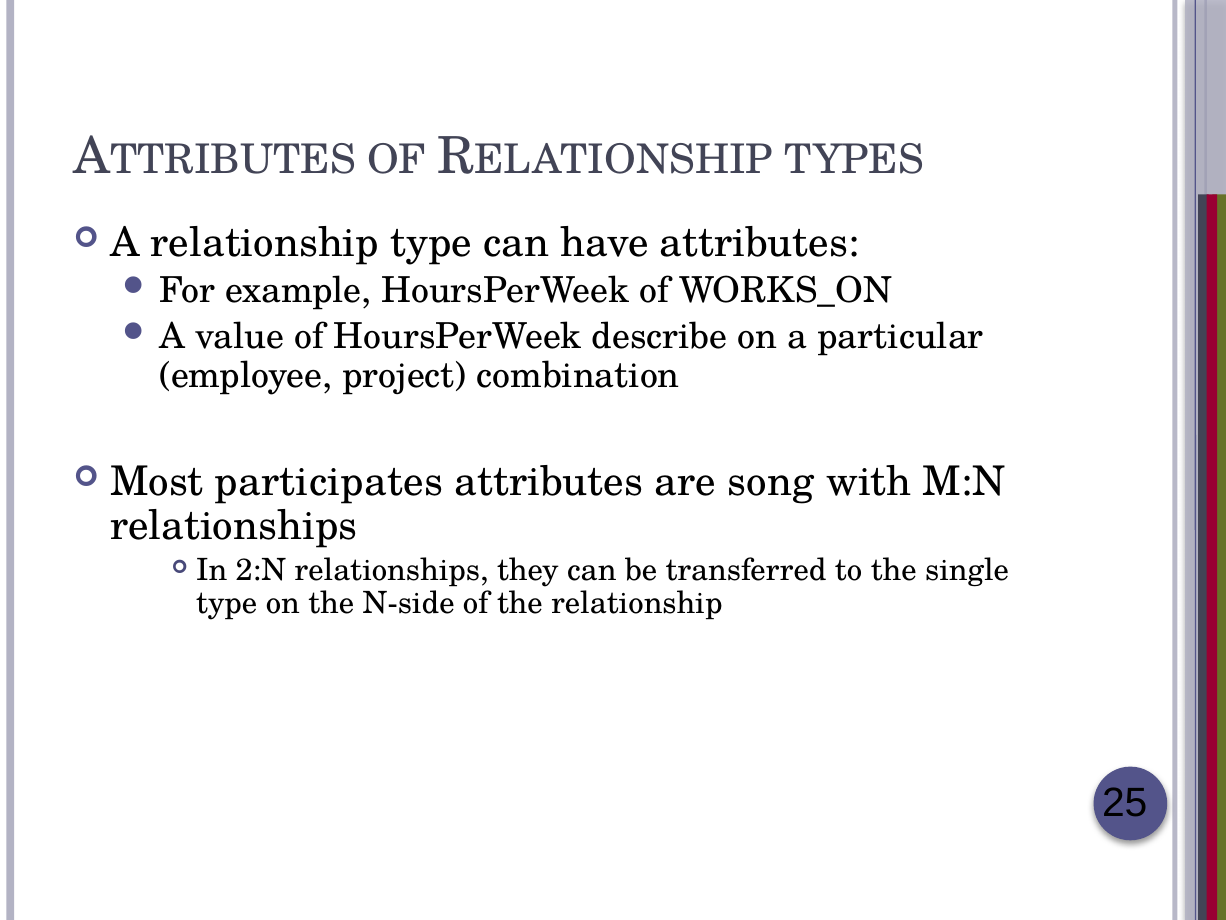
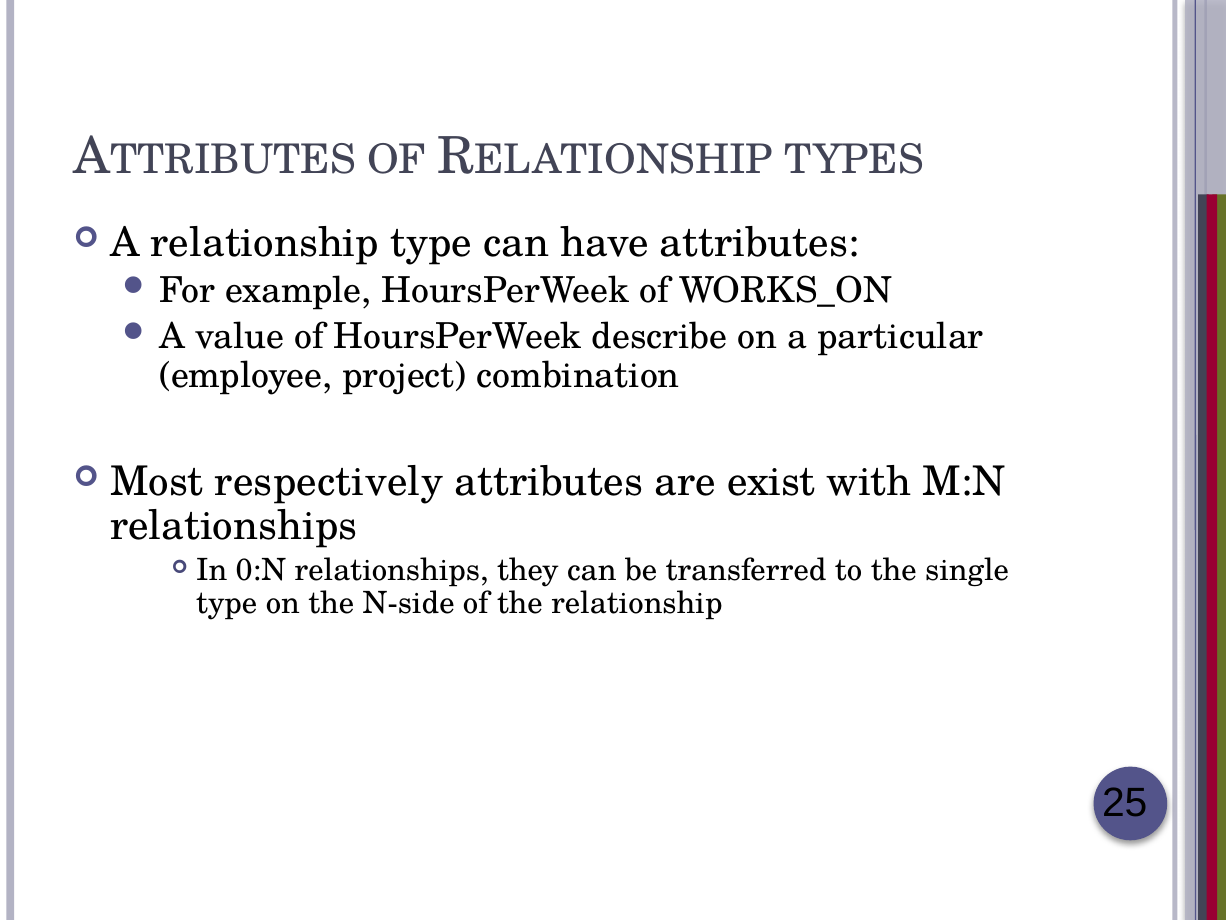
participates: participates -> respectively
song: song -> exist
2:N: 2:N -> 0:N
